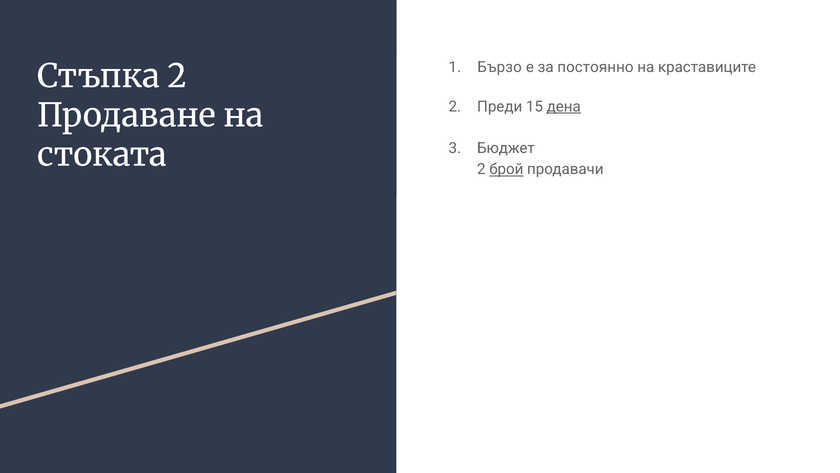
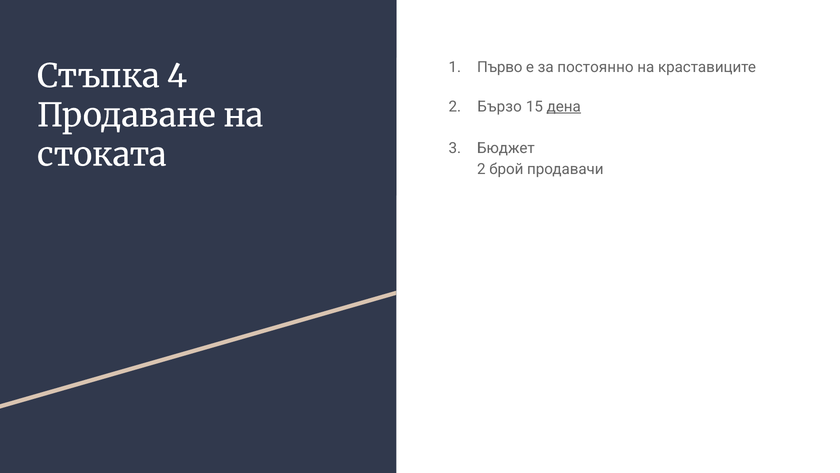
Бързо: Бързо -> Първо
Стъпка 2: 2 -> 4
Преди: Преди -> Бързо
брой underline: present -> none
